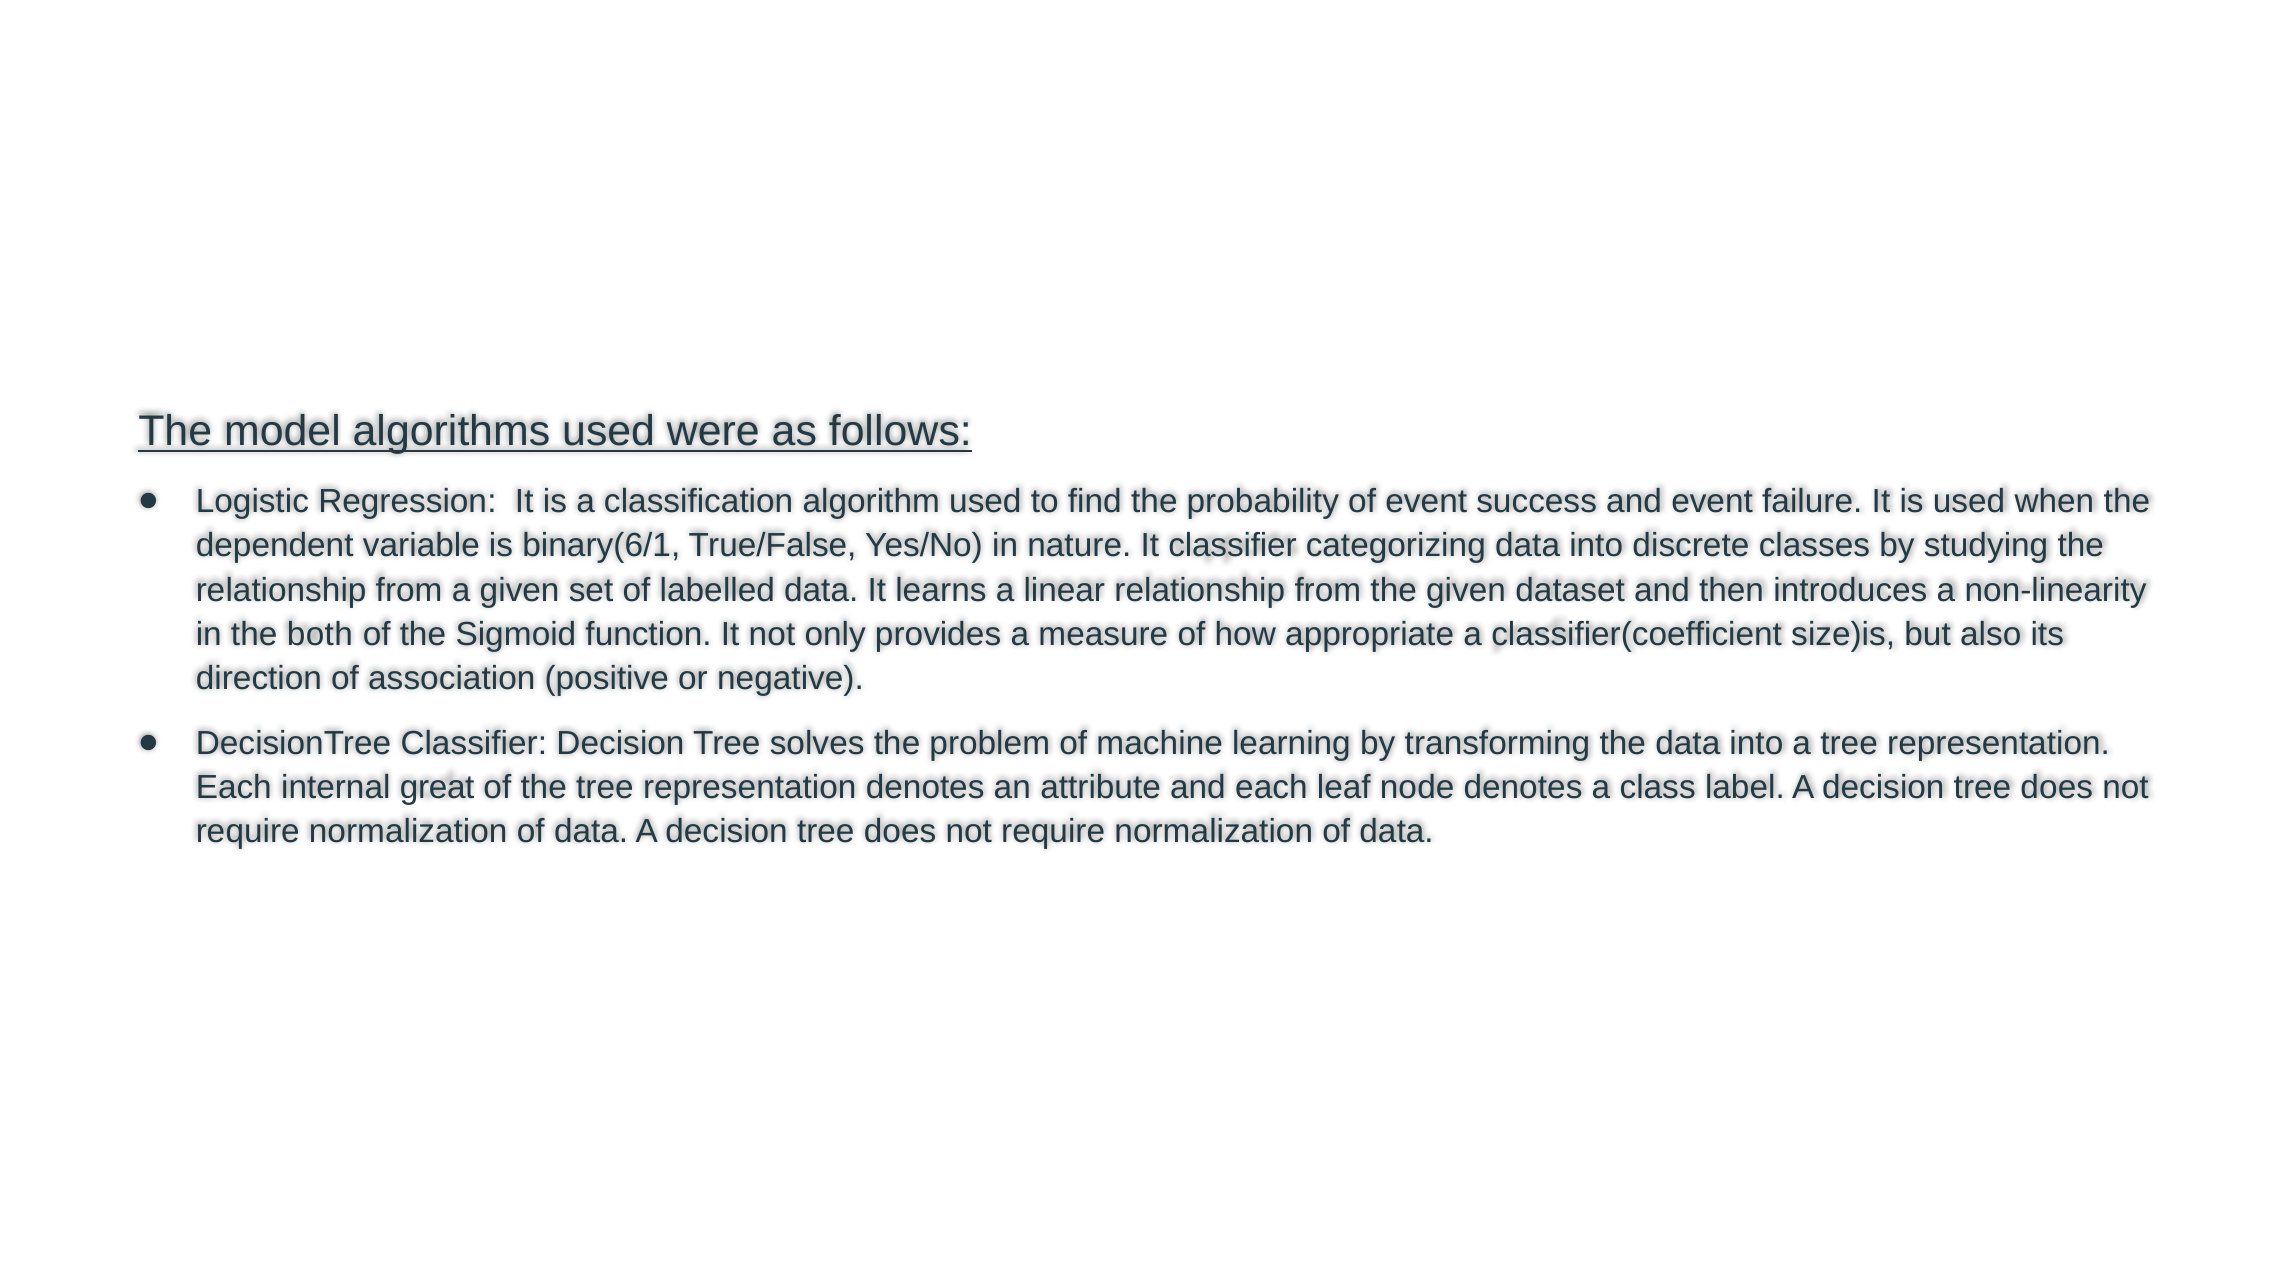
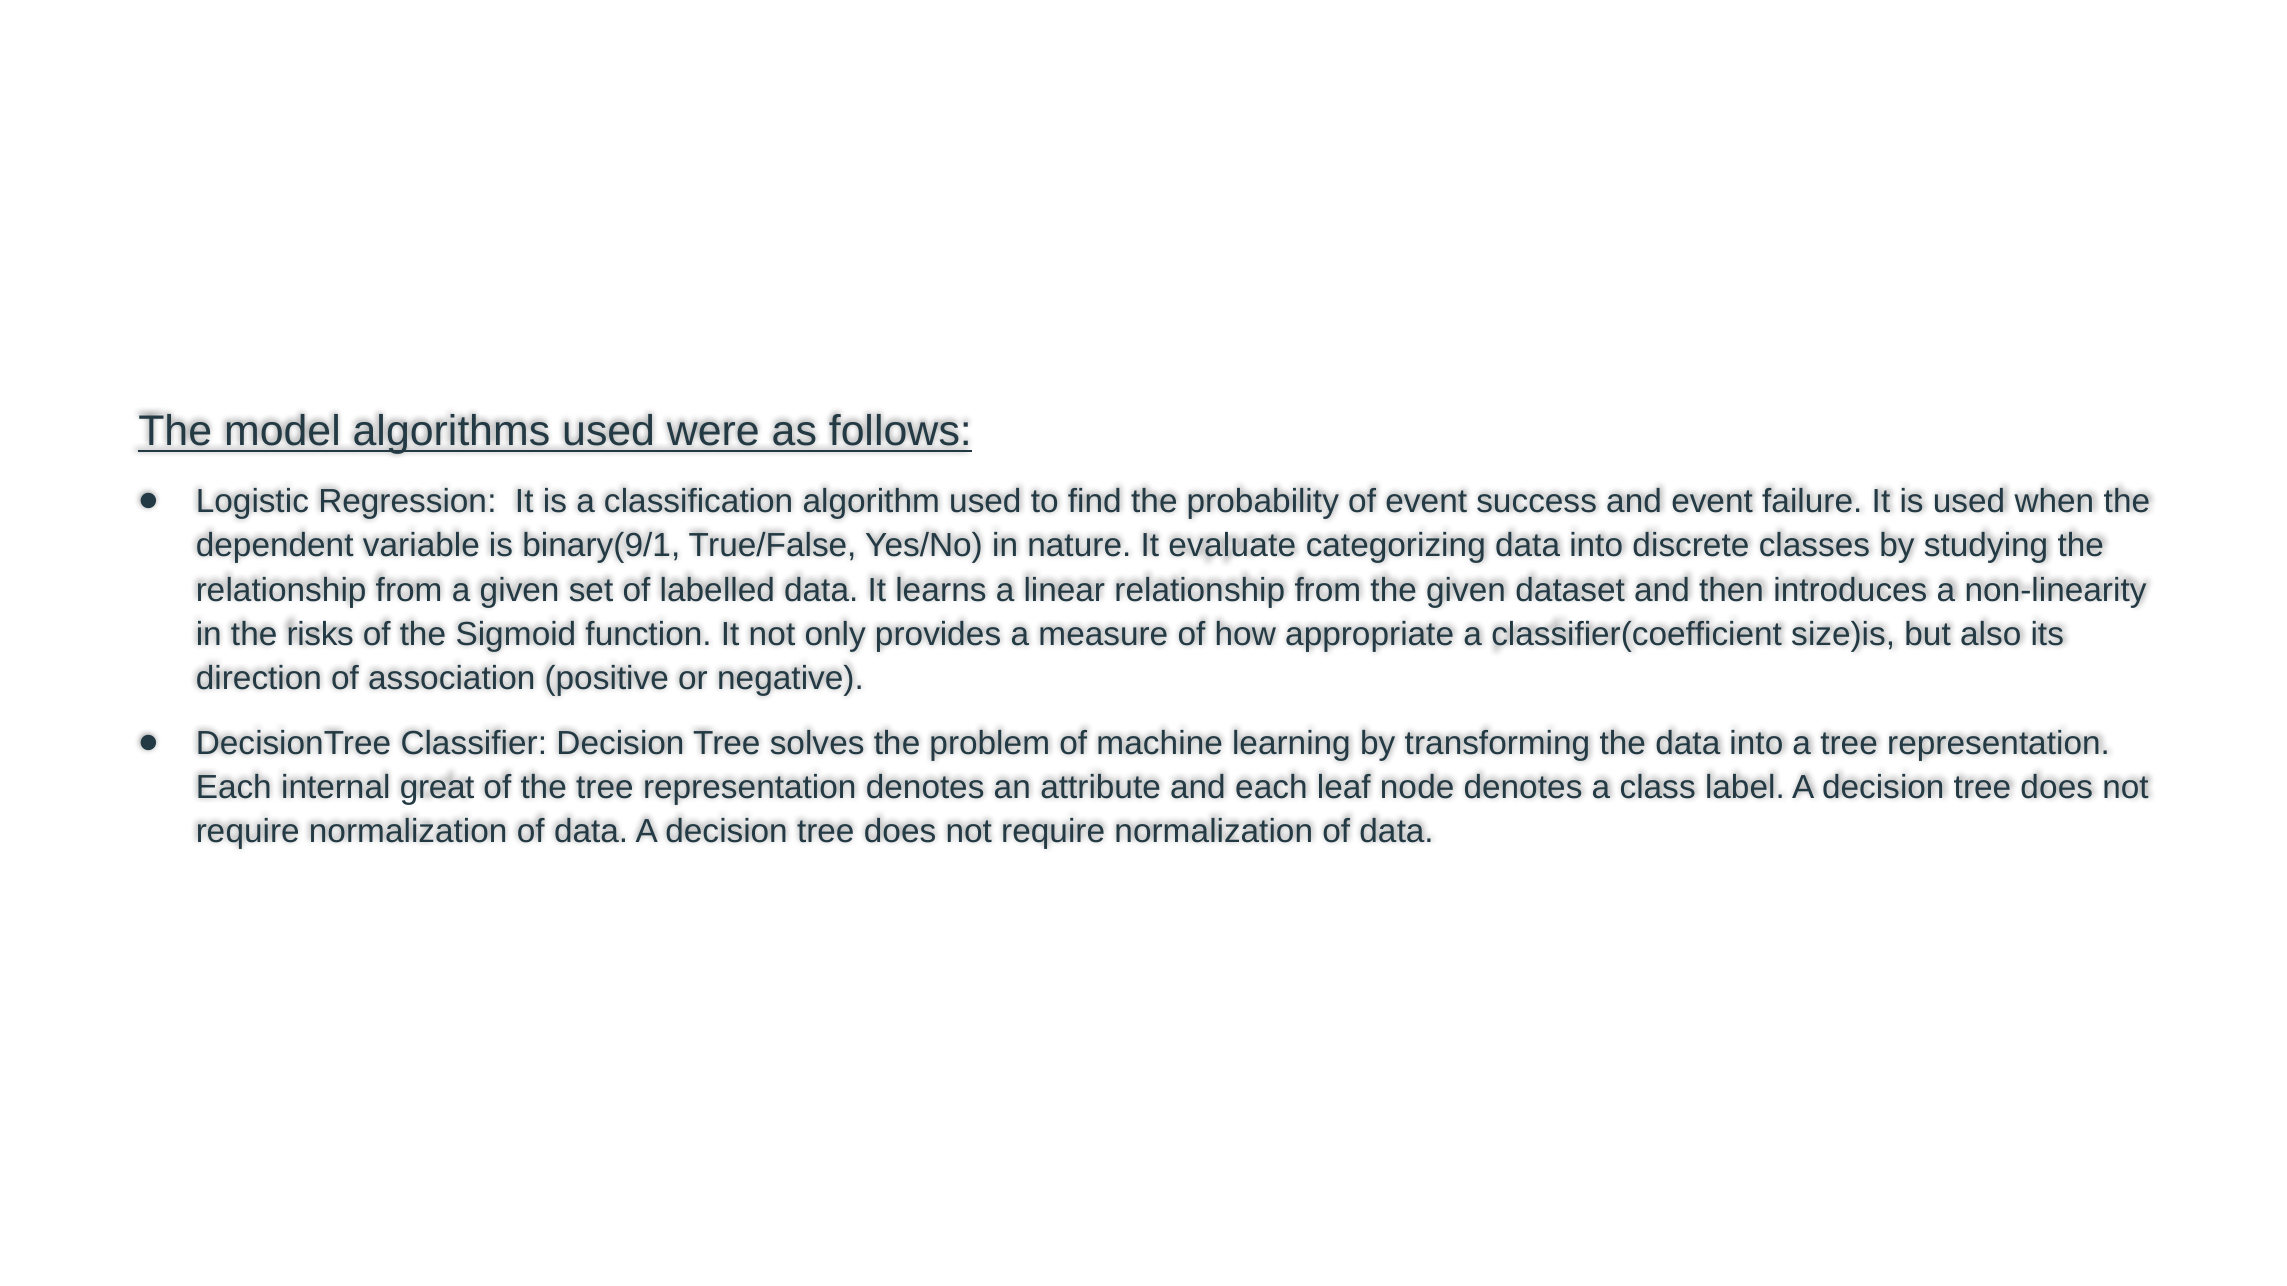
binary(6/1: binary(6/1 -> binary(9/1
It classifier: classifier -> evaluate
both: both -> risks
